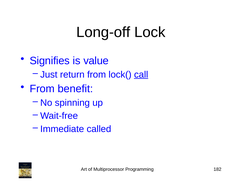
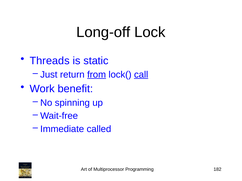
Signifies: Signifies -> Threads
value: value -> static
from at (97, 75) underline: none -> present
From at (42, 89): From -> Work
